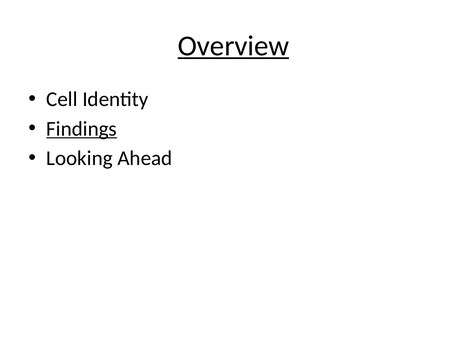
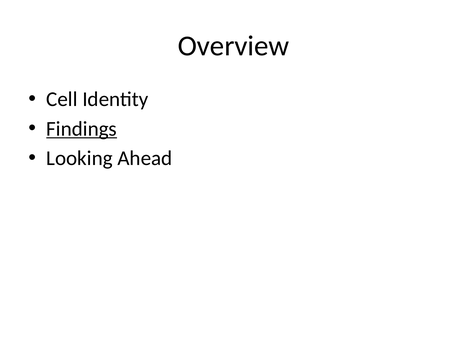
Overview underline: present -> none
